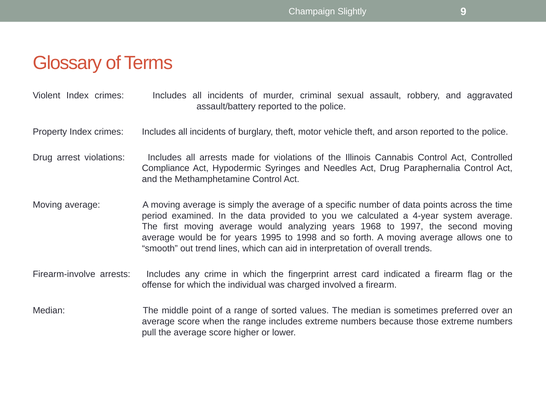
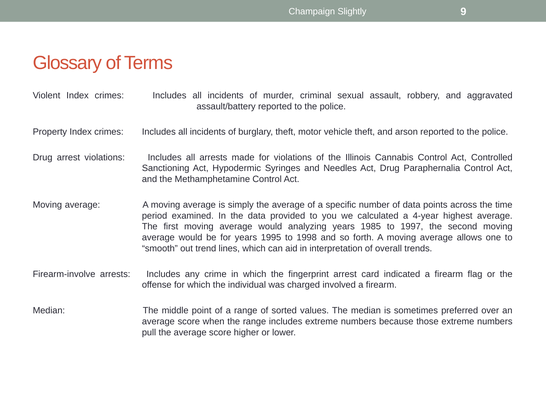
Compliance: Compliance -> Sanctioning
system: system -> highest
1968: 1968 -> 1985
